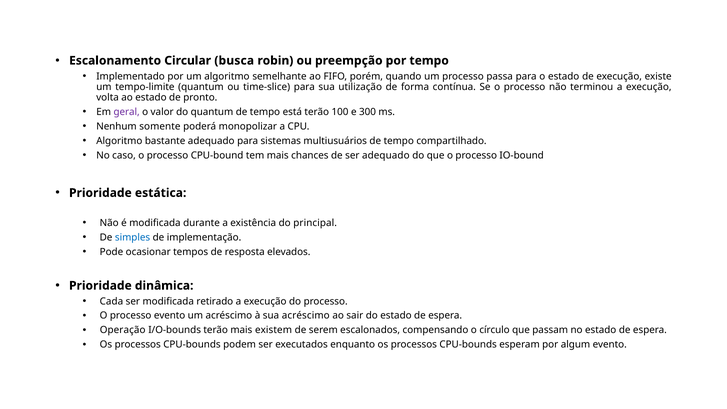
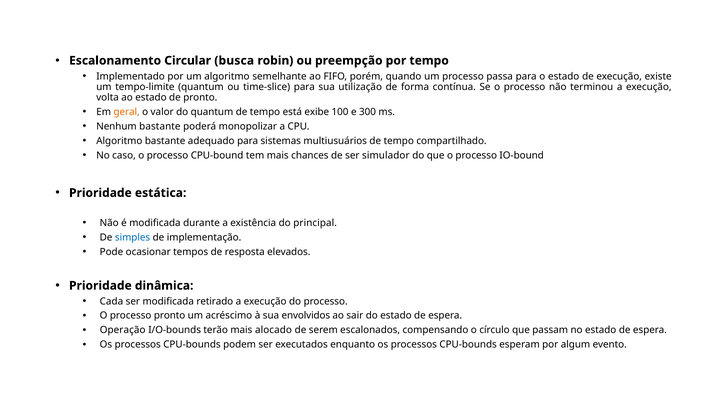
geral colour: purple -> orange
está terão: terão -> exibe
Nenhum somente: somente -> bastante
ser adequado: adequado -> simulador
processo evento: evento -> pronto
sua acréscimo: acréscimo -> envolvidos
existem: existem -> alocado
